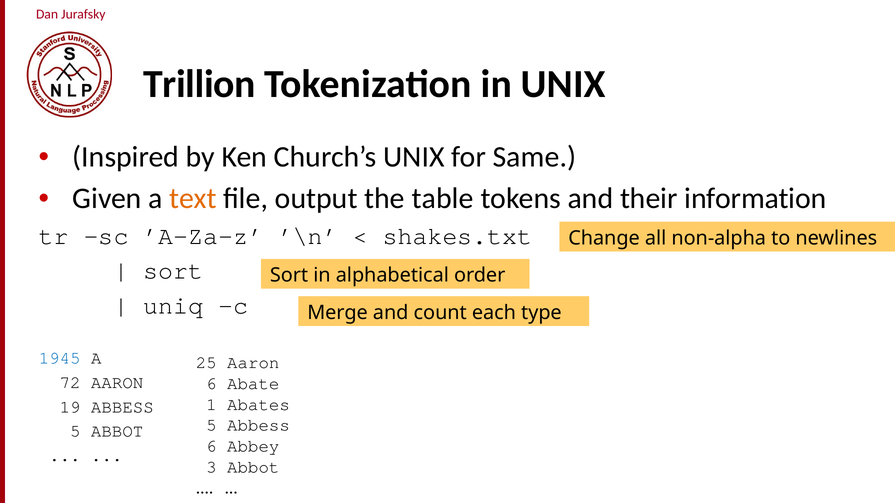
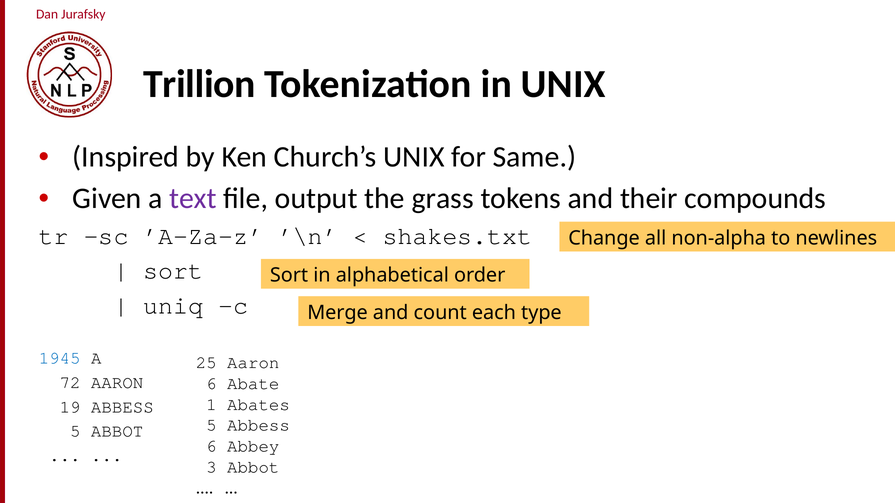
text colour: orange -> purple
table: table -> grass
information: information -> compounds
